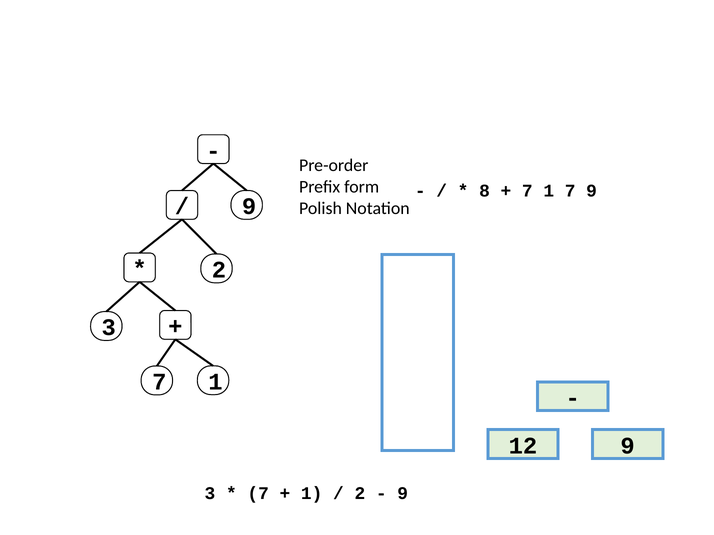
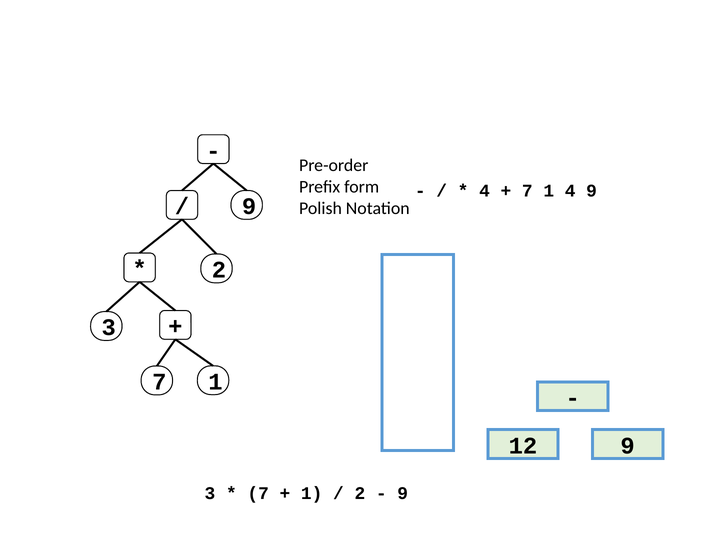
8 at (484, 191): 8 -> 4
1 7: 7 -> 4
